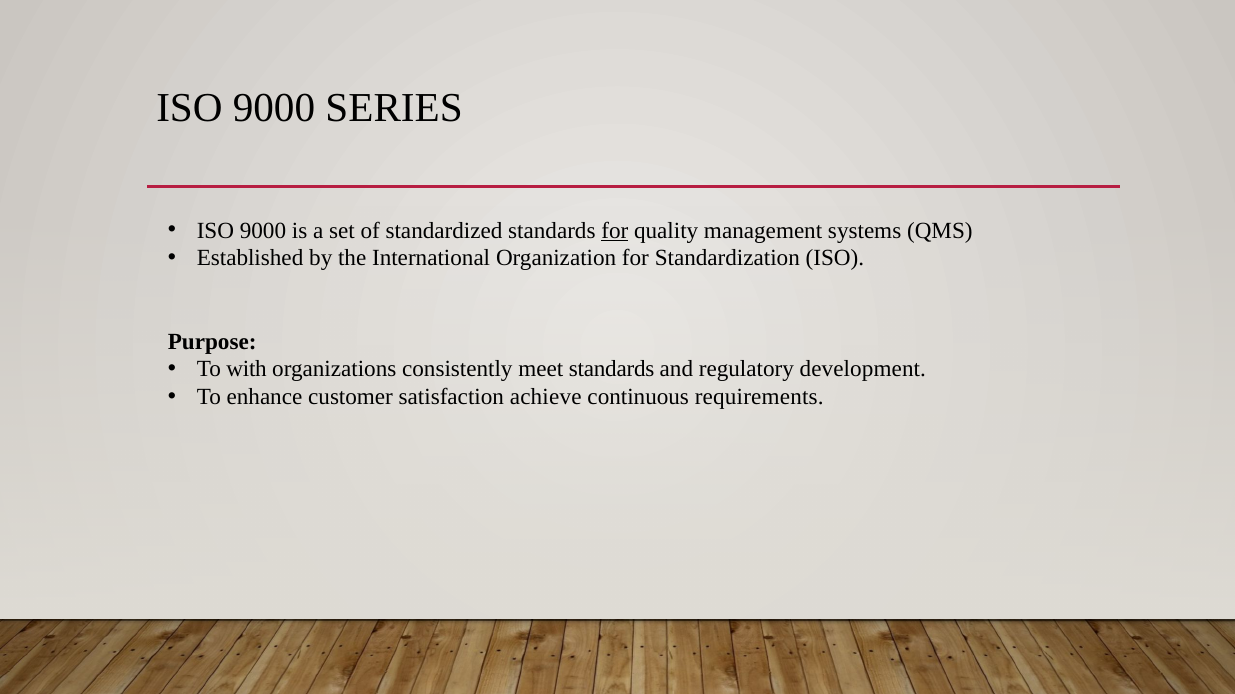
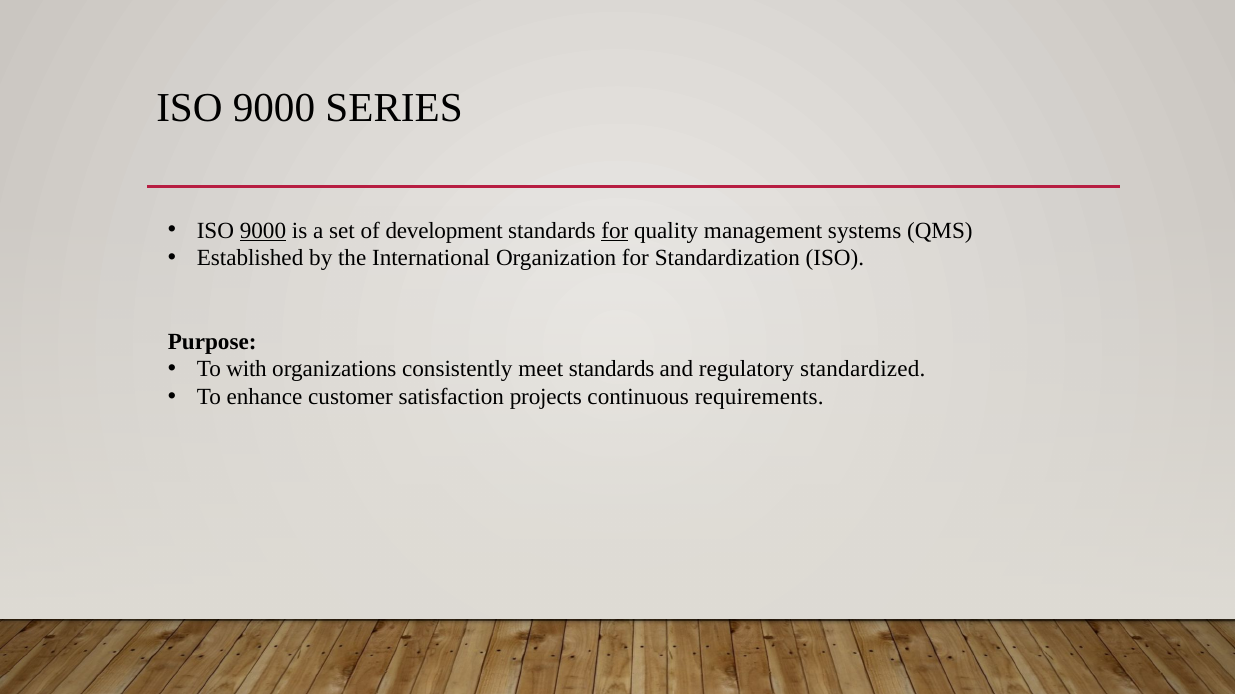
9000 at (263, 231) underline: none -> present
standardized: standardized -> development
development: development -> standardized
achieve: achieve -> projects
